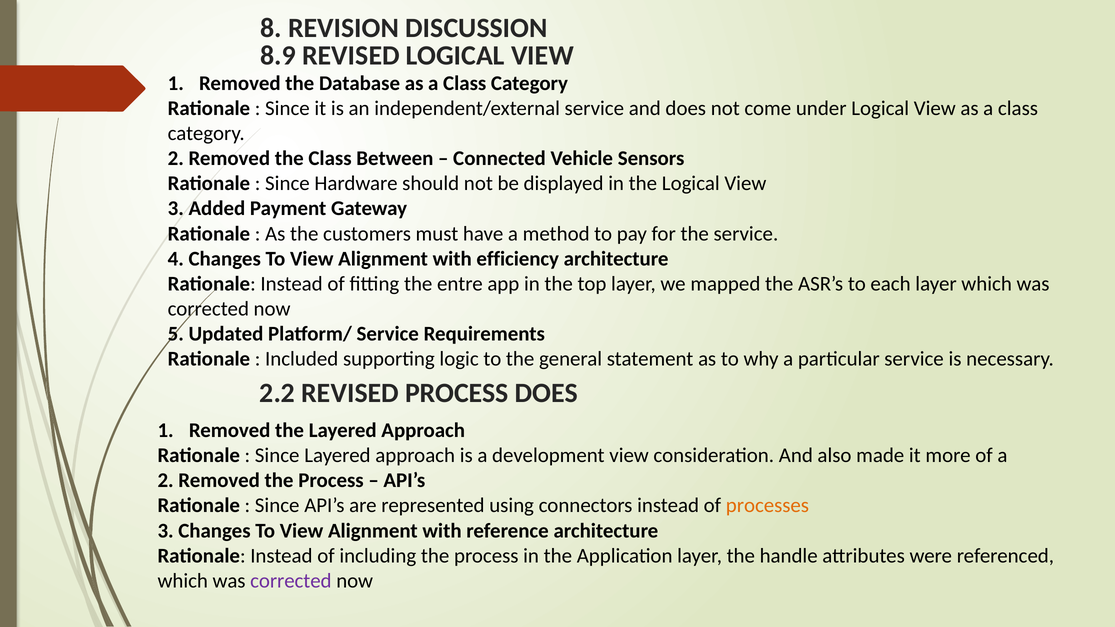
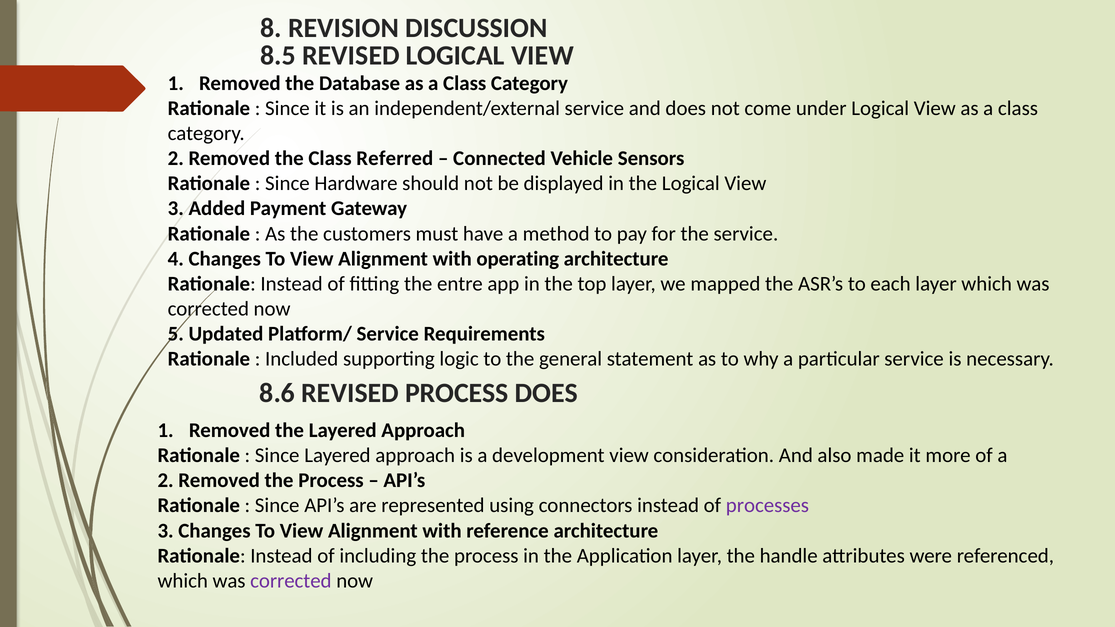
8.9: 8.9 -> 8.5
Between: Between -> Referred
efficiency: efficiency -> operating
2.2: 2.2 -> 8.6
processes colour: orange -> purple
